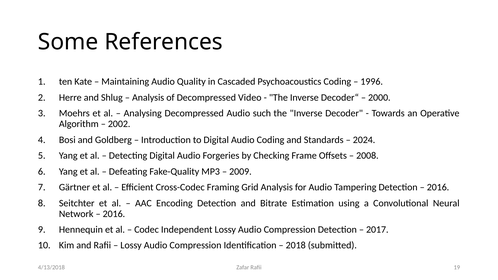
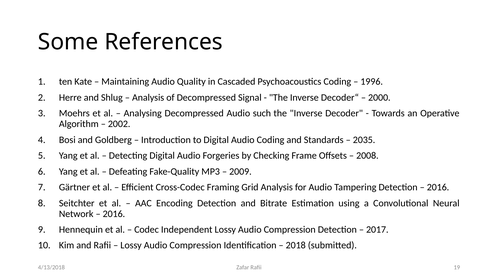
Video: Video -> Signal
2024: 2024 -> 2035
